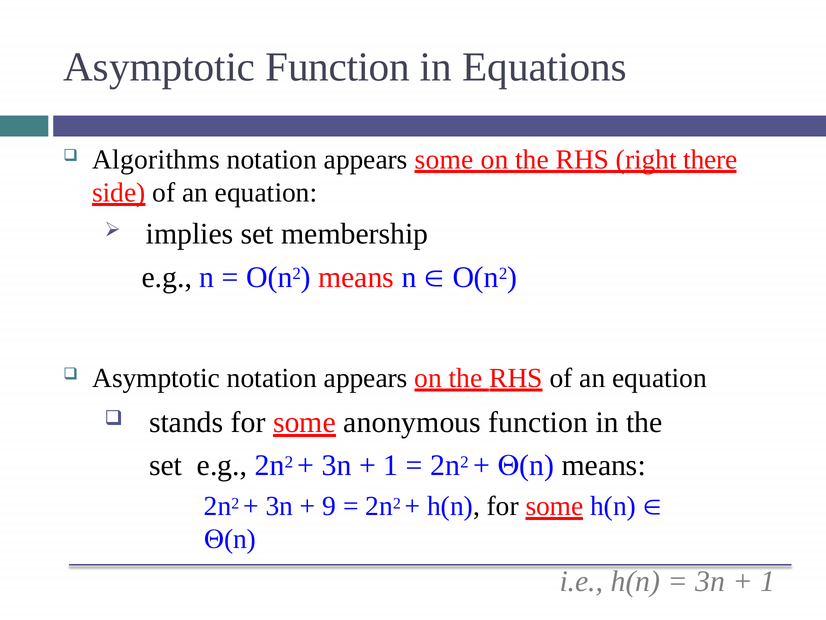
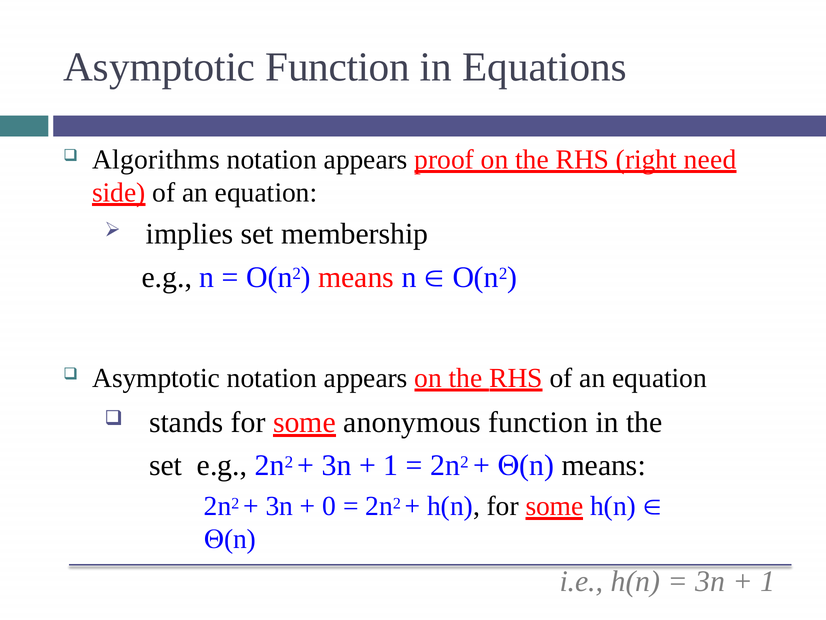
appears some: some -> proof
there: there -> need
9: 9 -> 0
